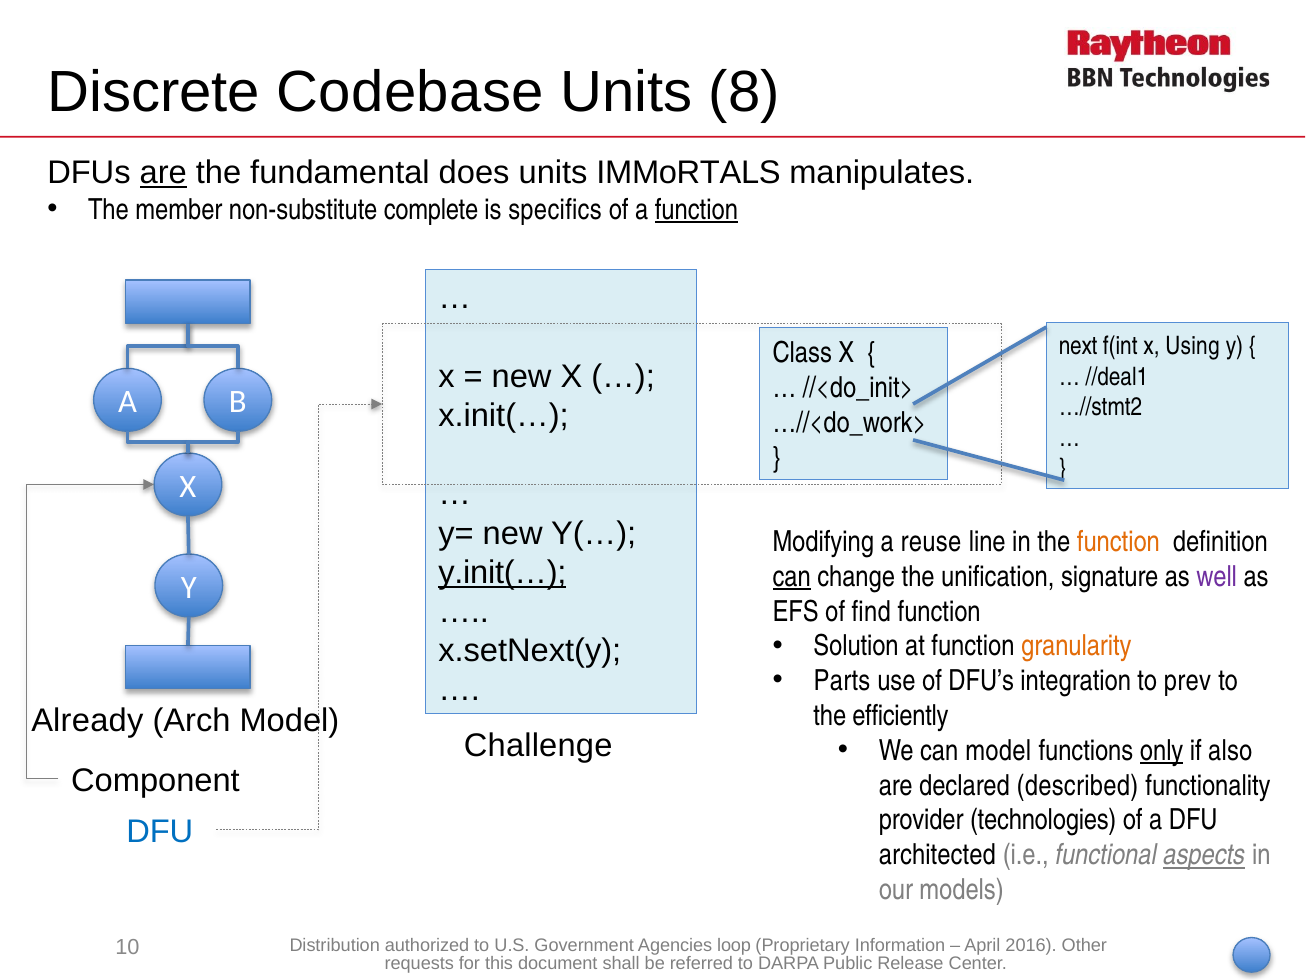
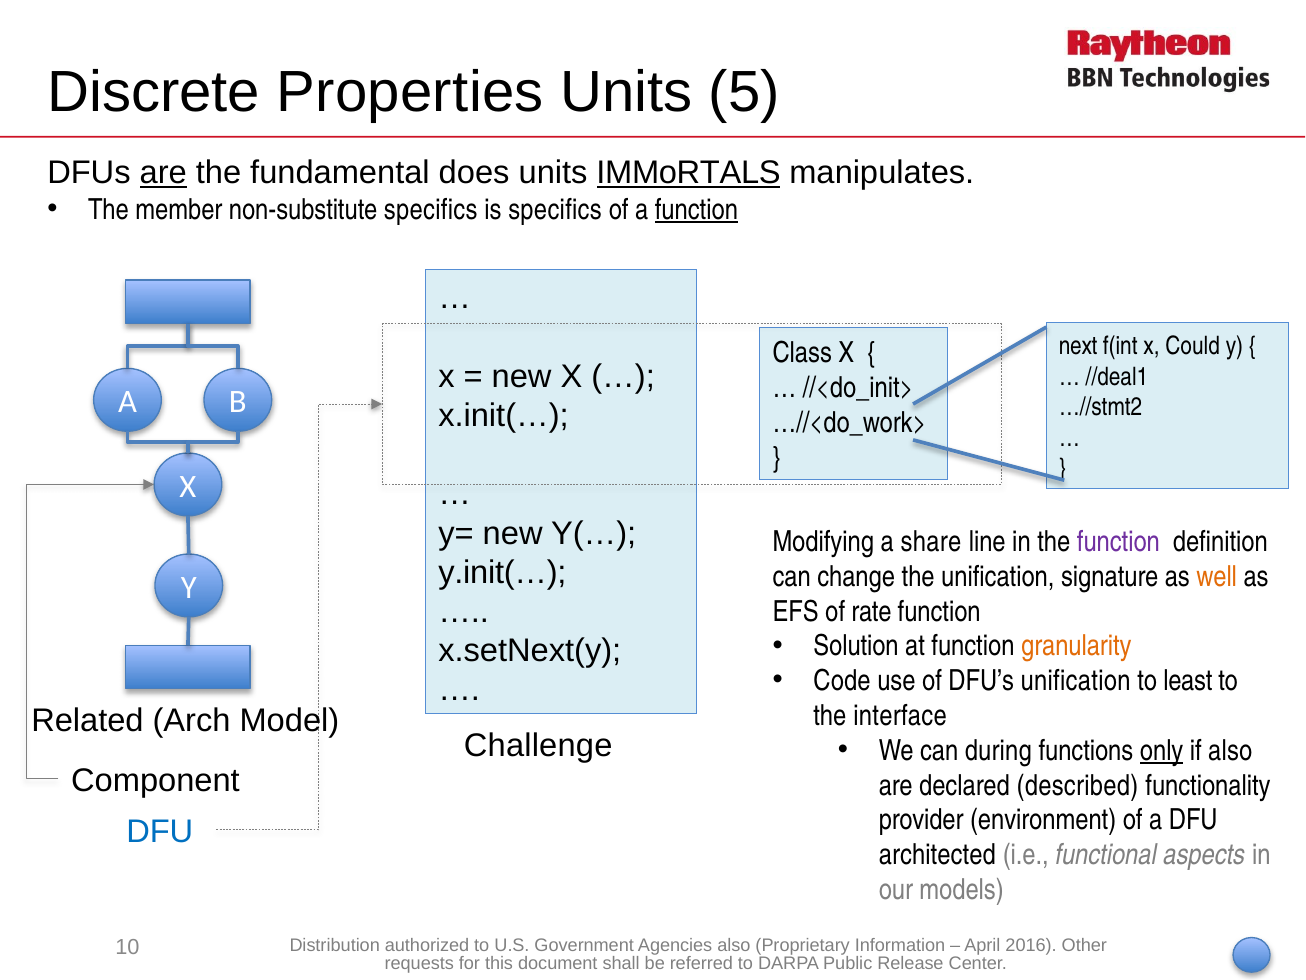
Codebase: Codebase -> Properties
8: 8 -> 5
IMMoRTALS underline: none -> present
non-substitute complete: complete -> specifics
Using: Using -> Could
reuse: reuse -> share
function at (1118, 542) colour: orange -> purple
y.init(… underline: present -> none
can at (792, 576) underline: present -> none
well colour: purple -> orange
find: find -> rate
Parts: Parts -> Code
DFU’s integration: integration -> unification
prev: prev -> least
efficiently: efficiently -> interface
Already: Already -> Related
can model: model -> during
technologies: technologies -> environment
aspects underline: present -> none
loop at (734, 945): loop -> also
